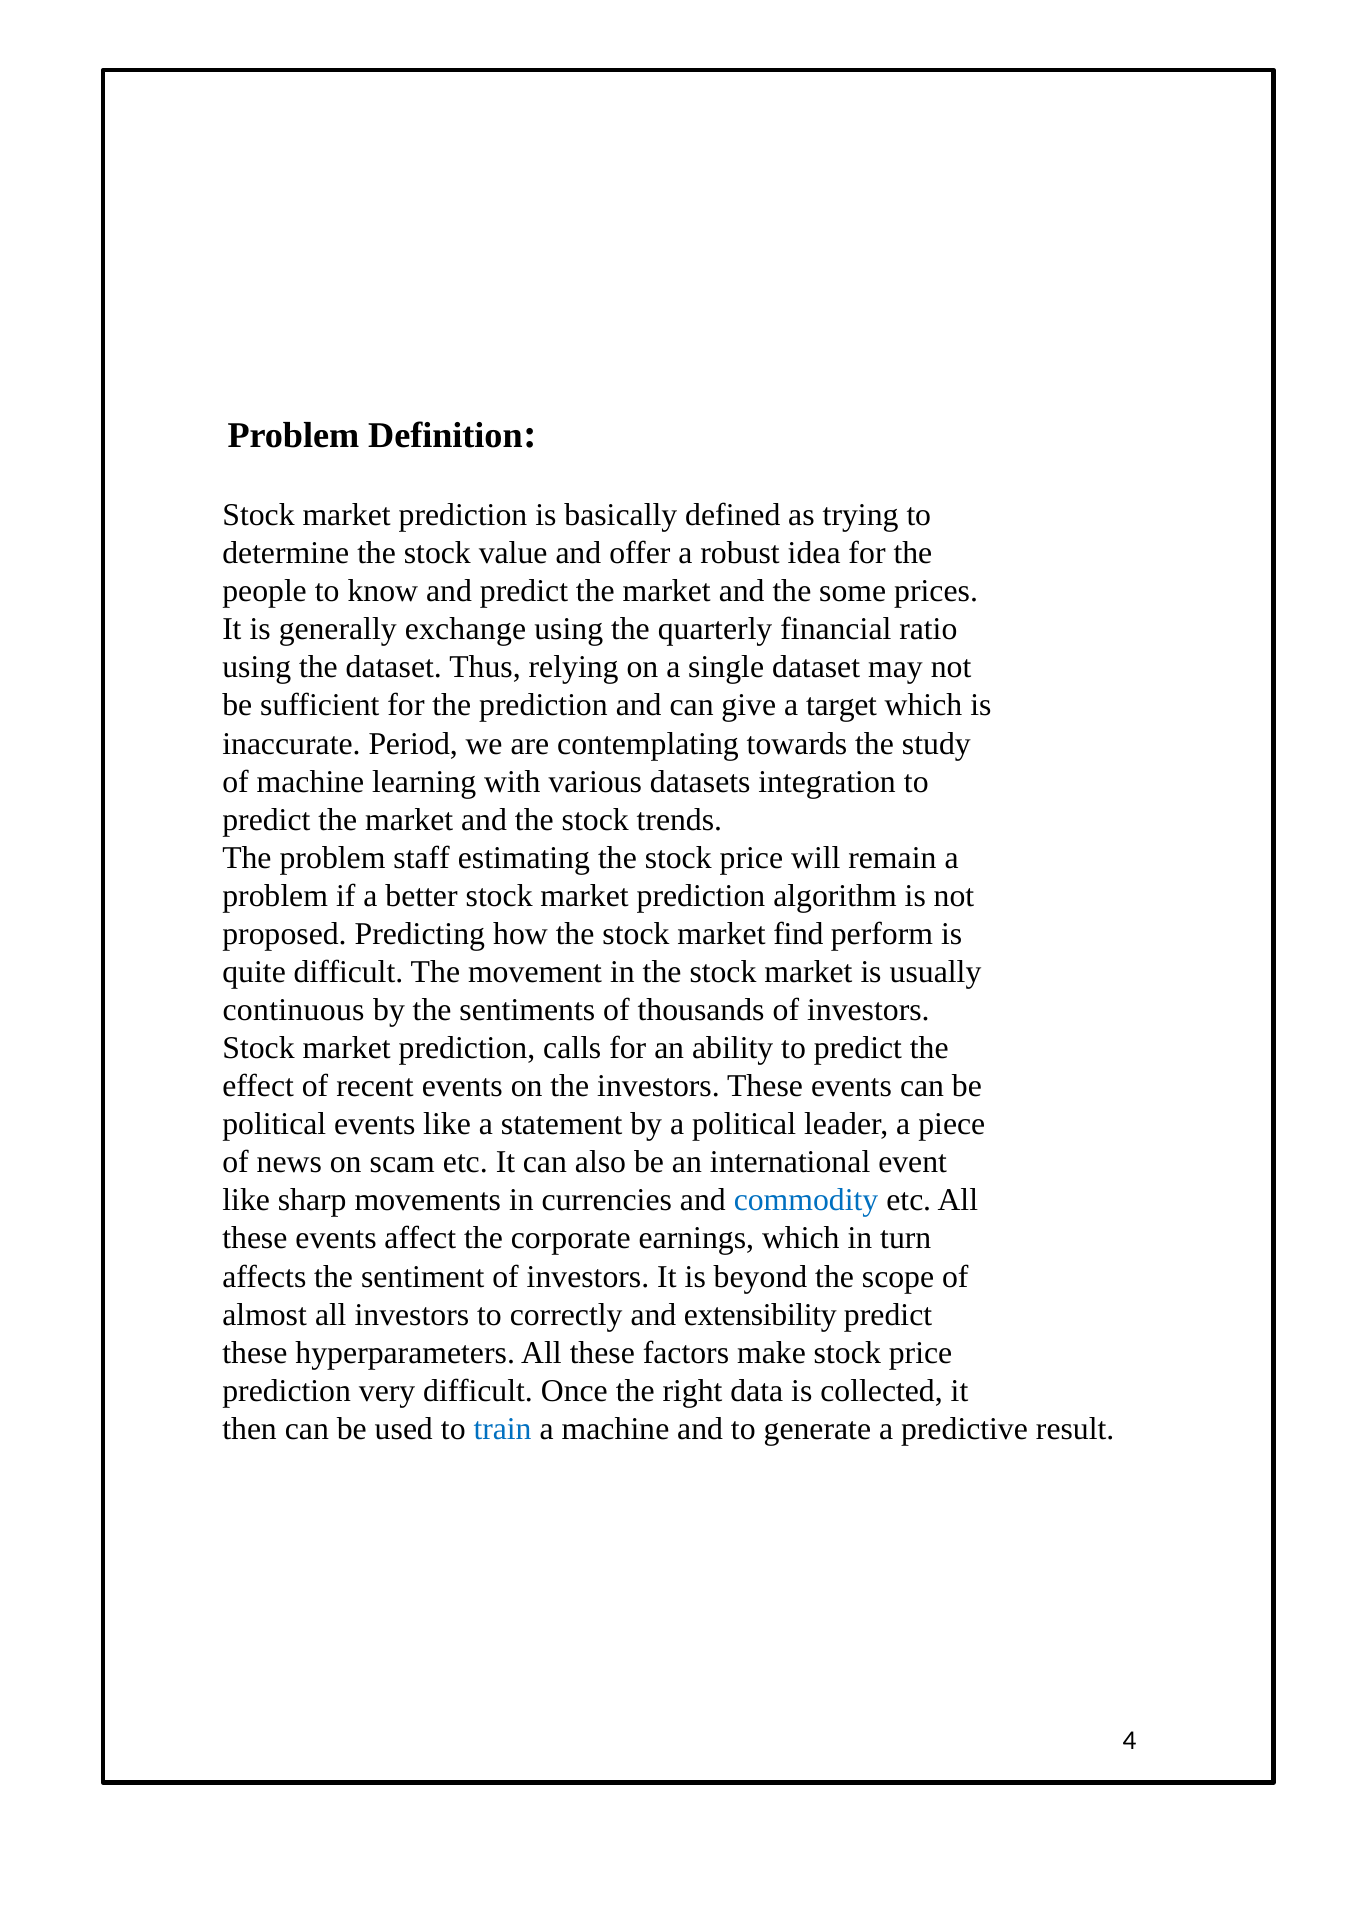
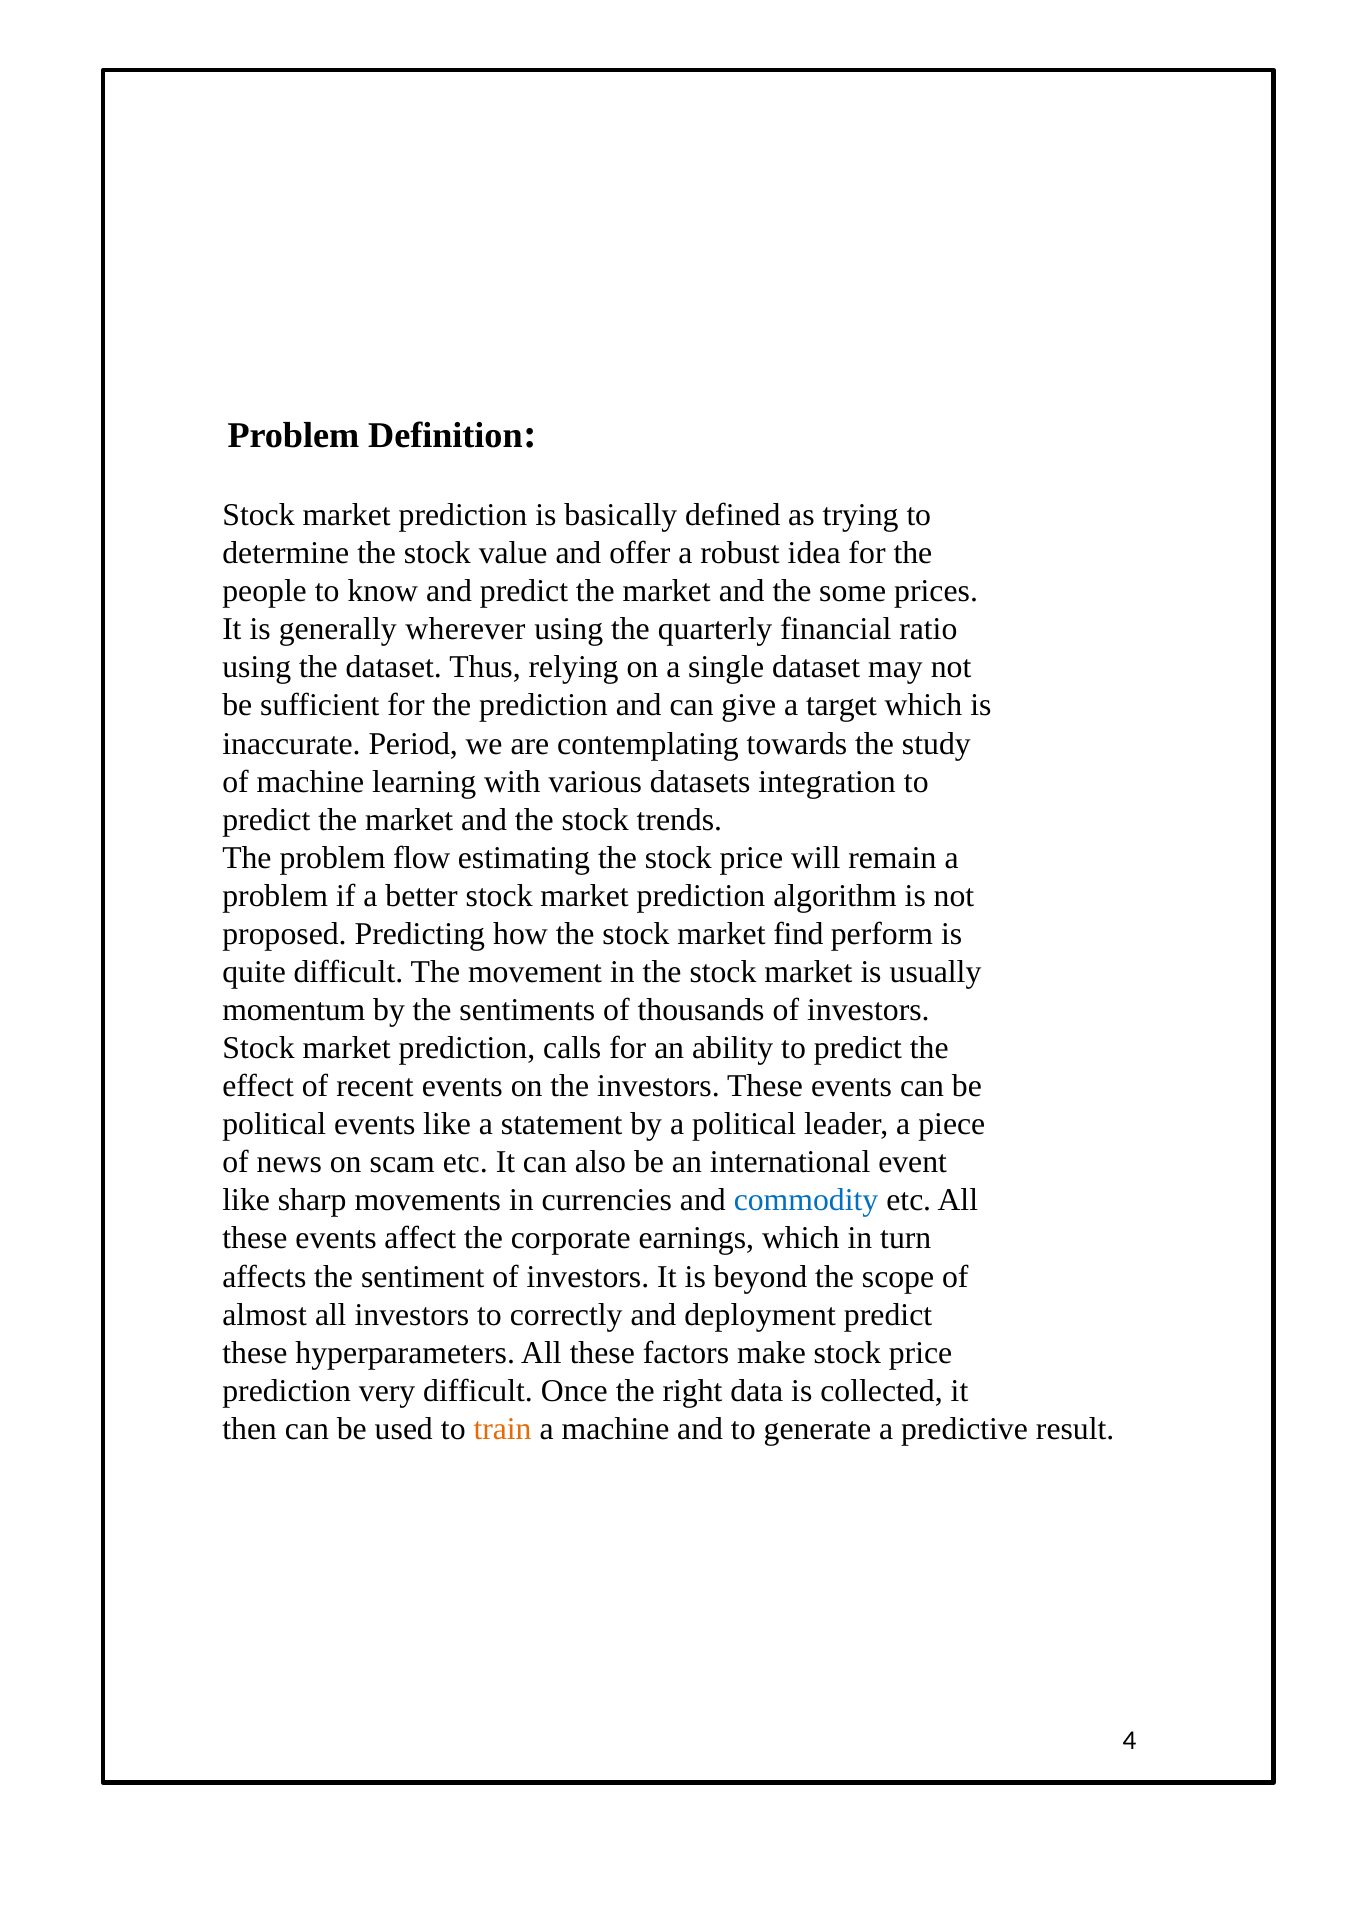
exchange: exchange -> wherever
staff: staff -> flow
continuous: continuous -> momentum
extensibility: extensibility -> deployment
train colour: blue -> orange
